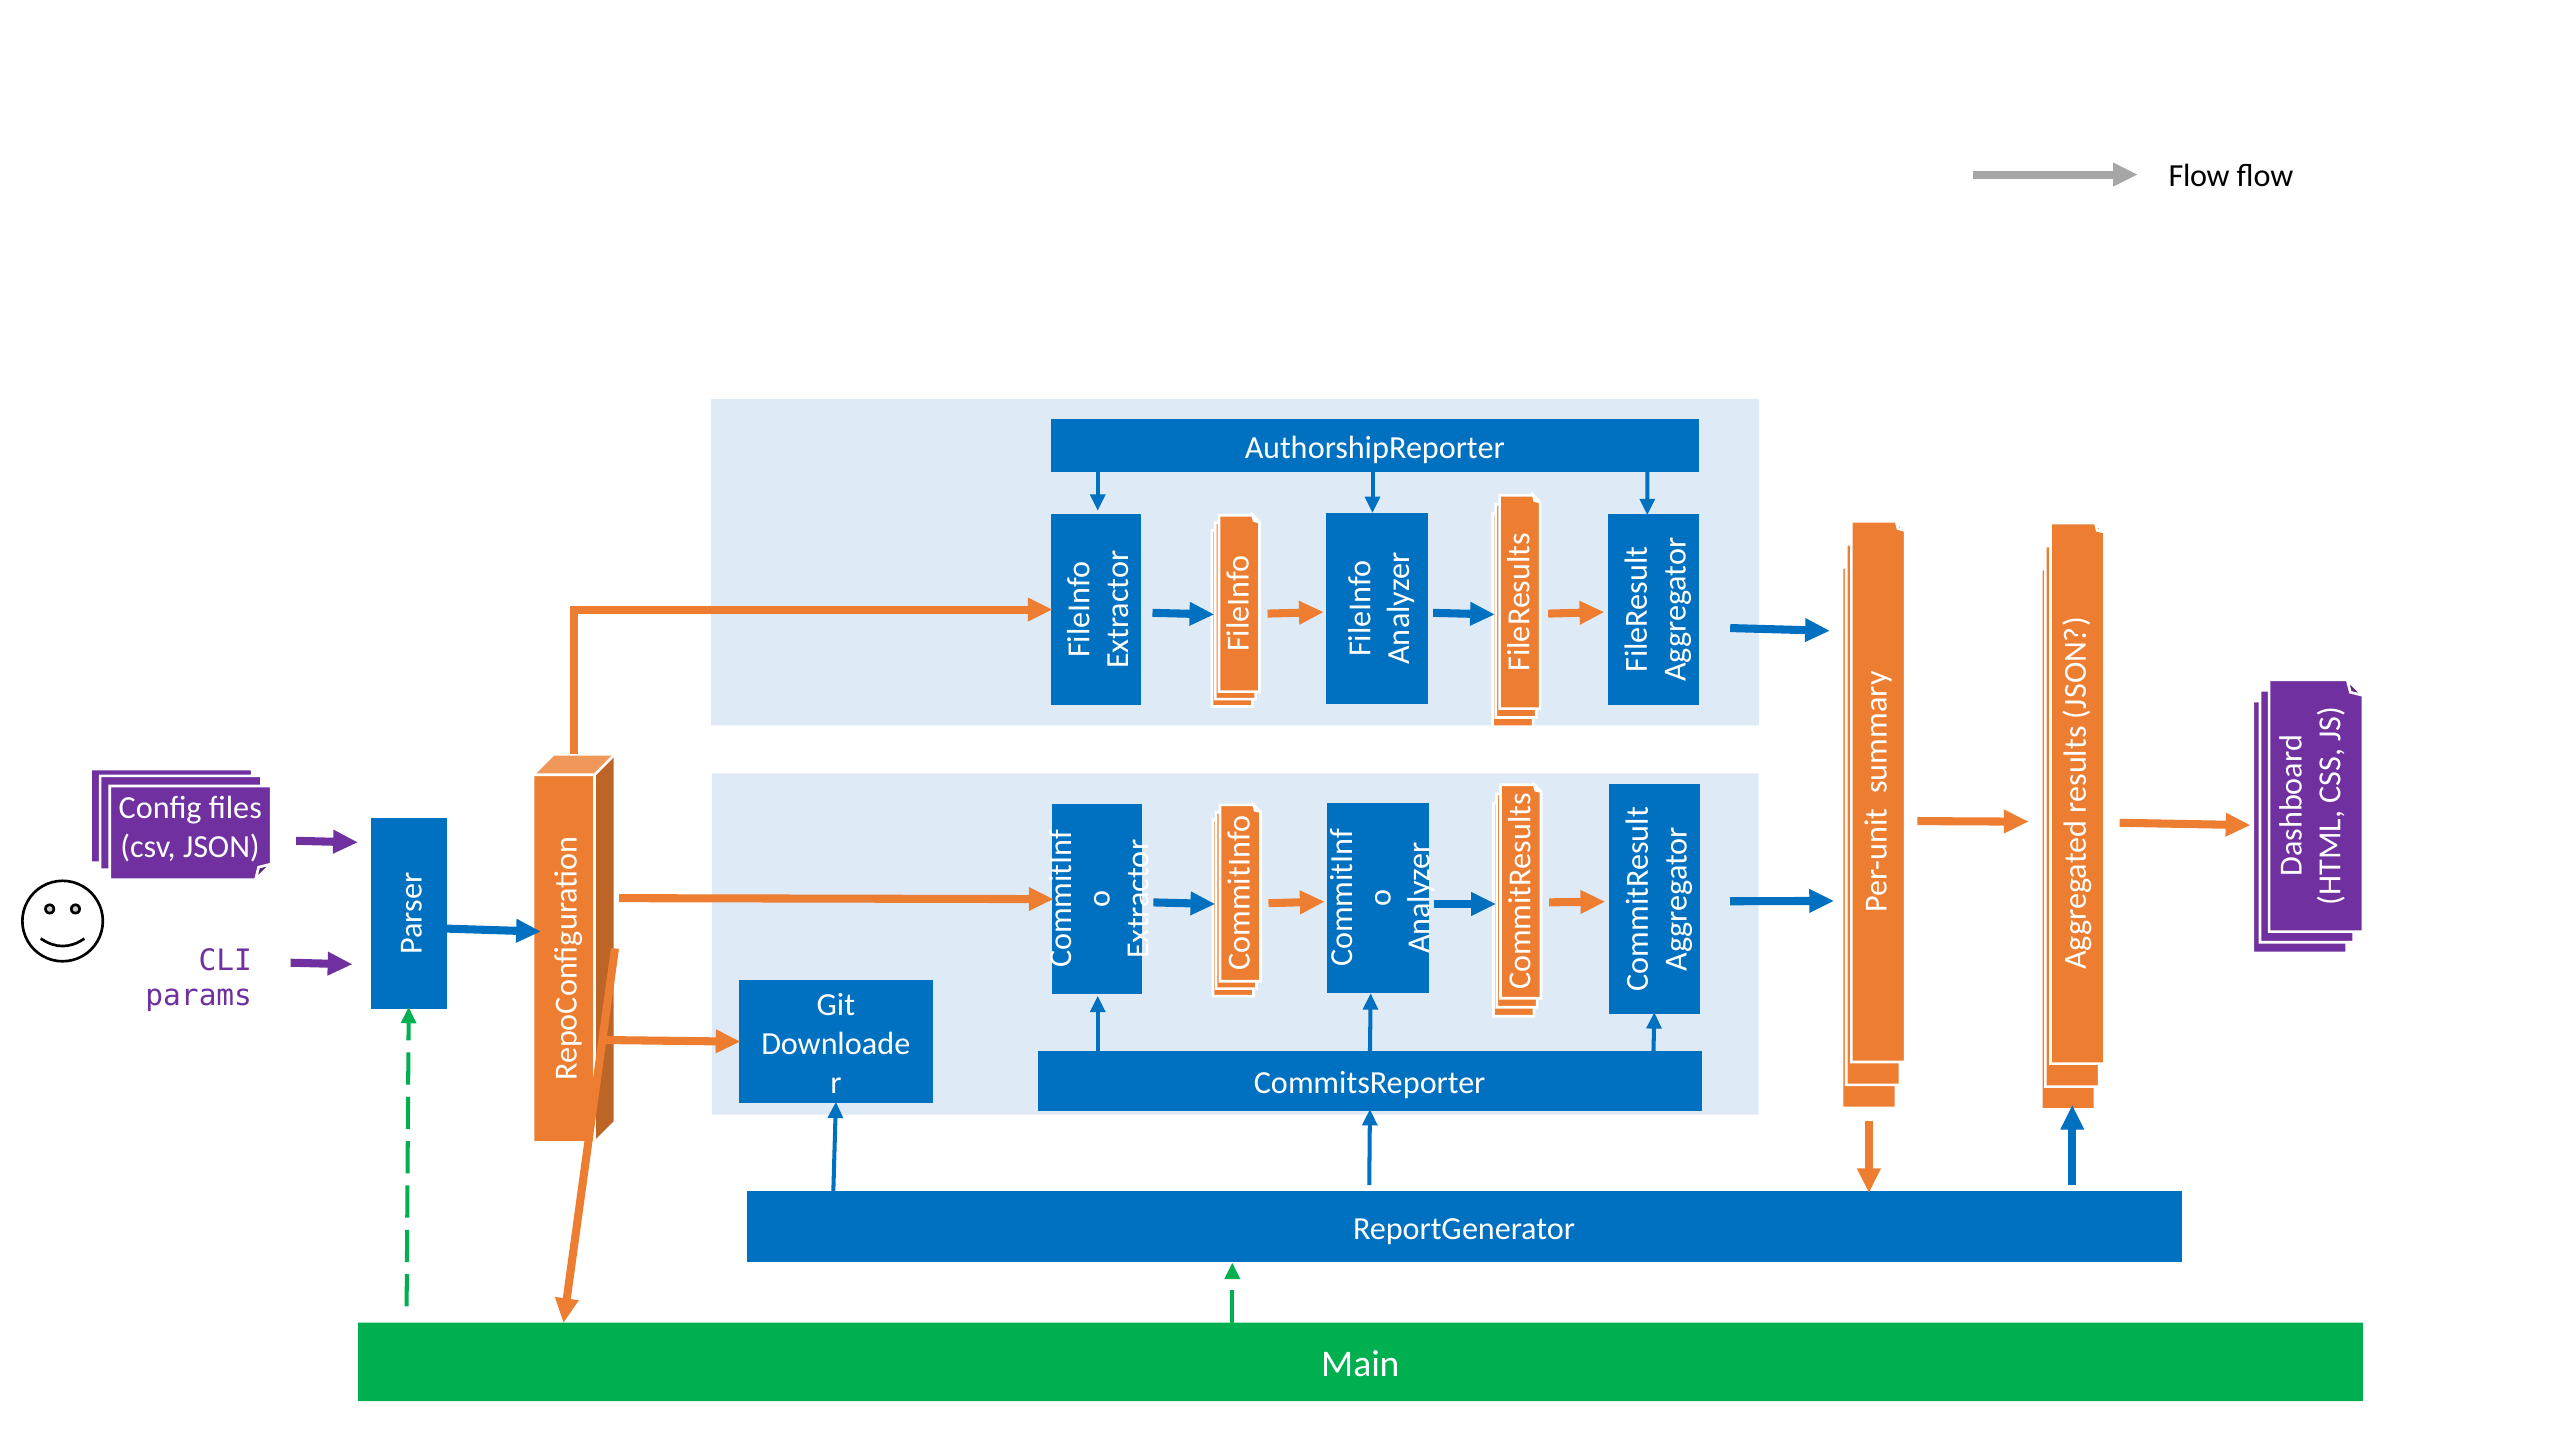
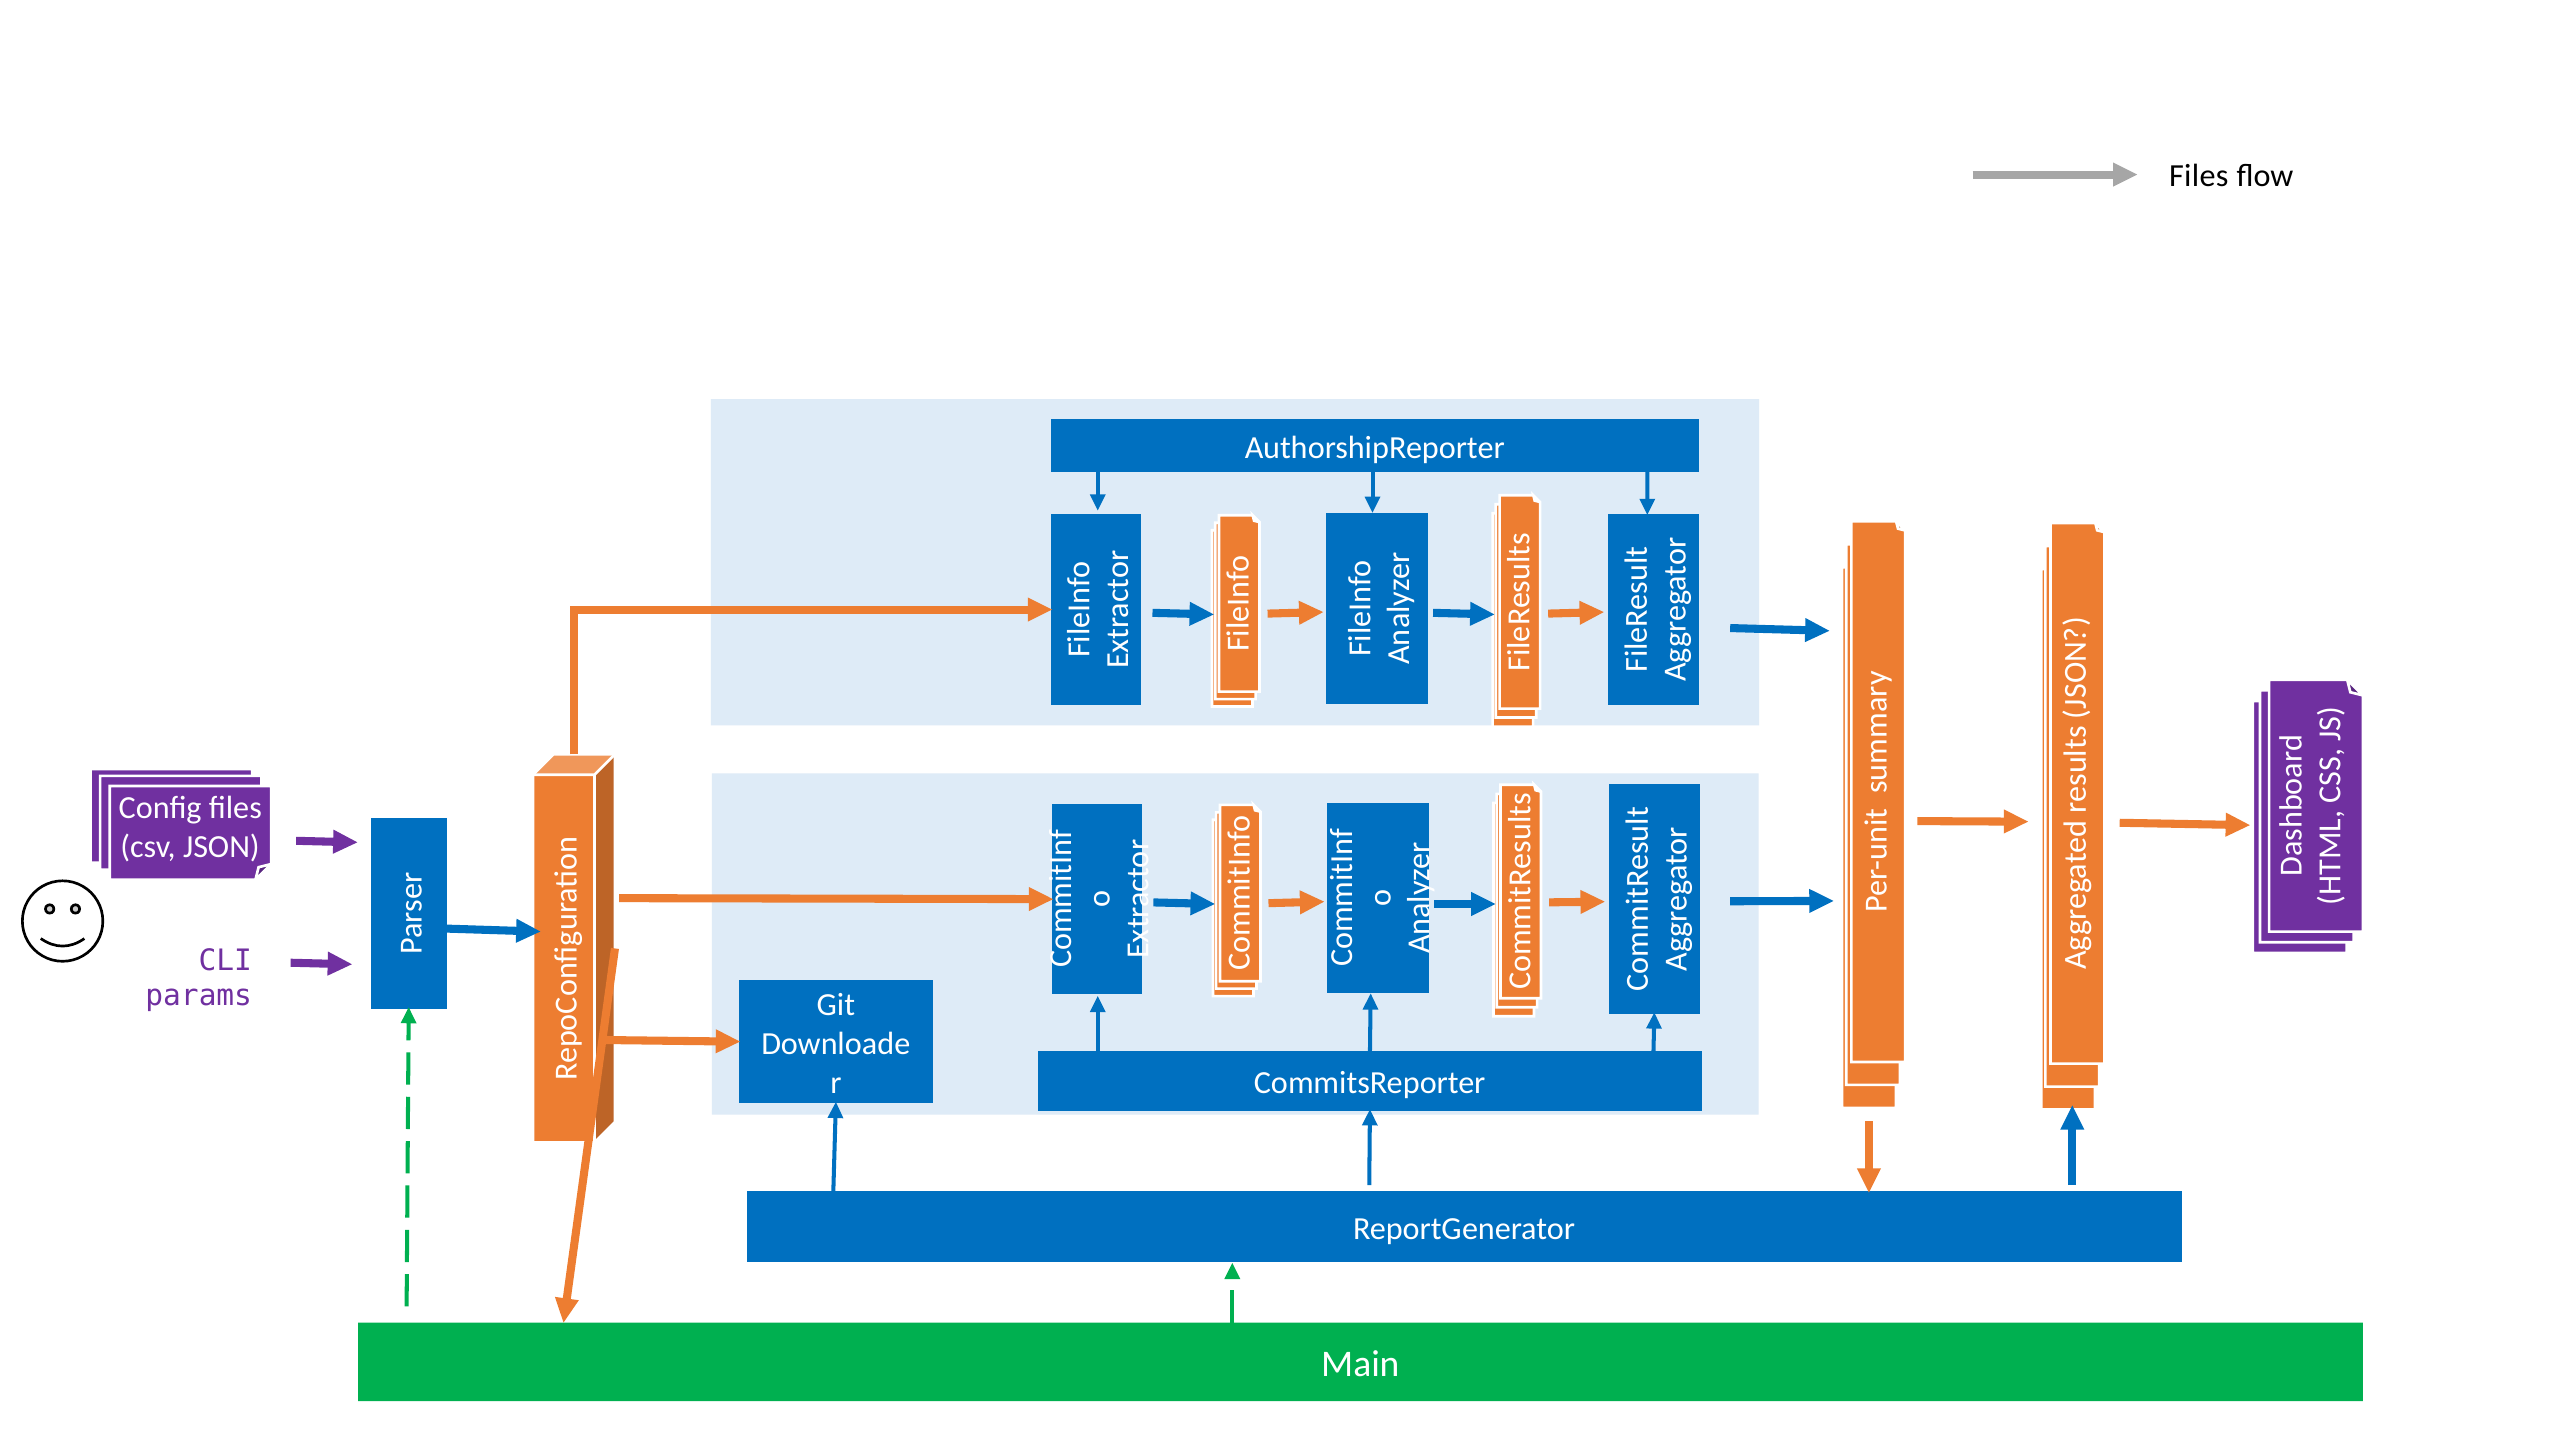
Flow at (2199, 176): Flow -> Files
